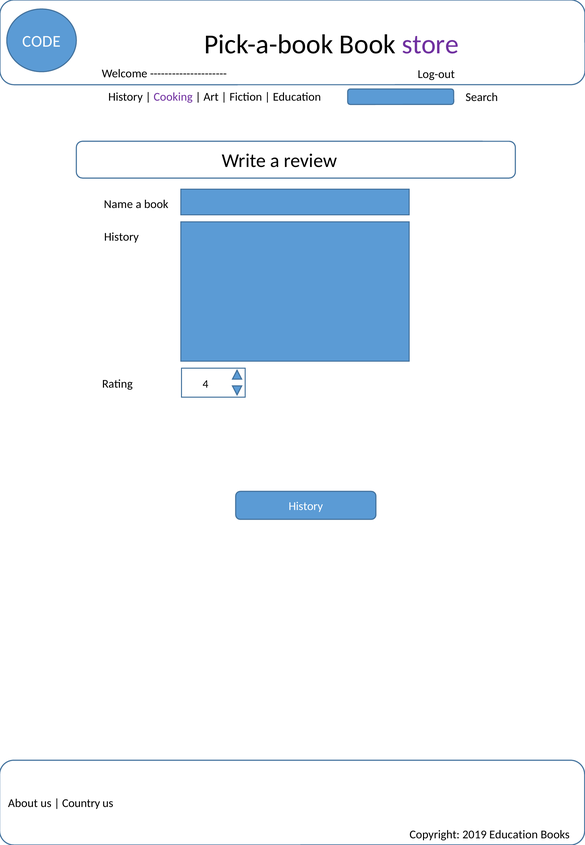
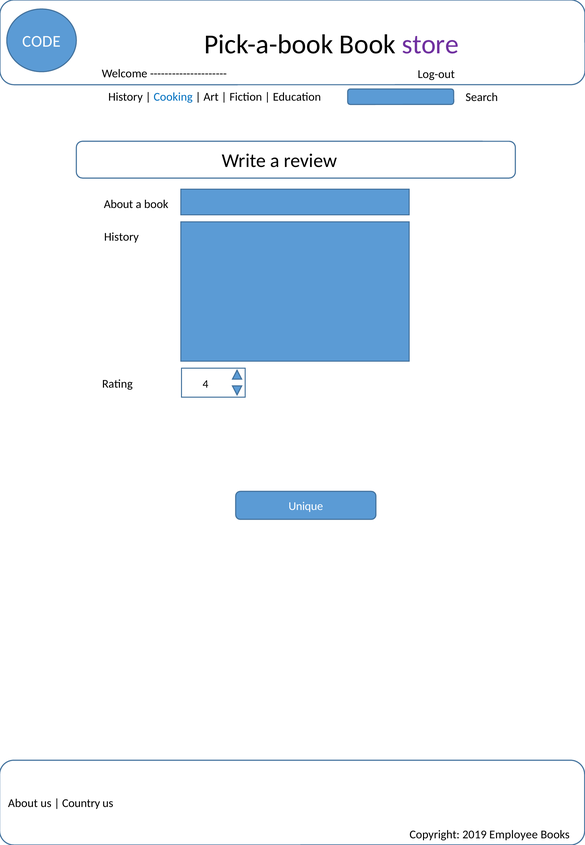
Cooking colour: purple -> blue
Name at (118, 204): Name -> About
History at (306, 506): History -> Unique
2019 Education: Education -> Employee
